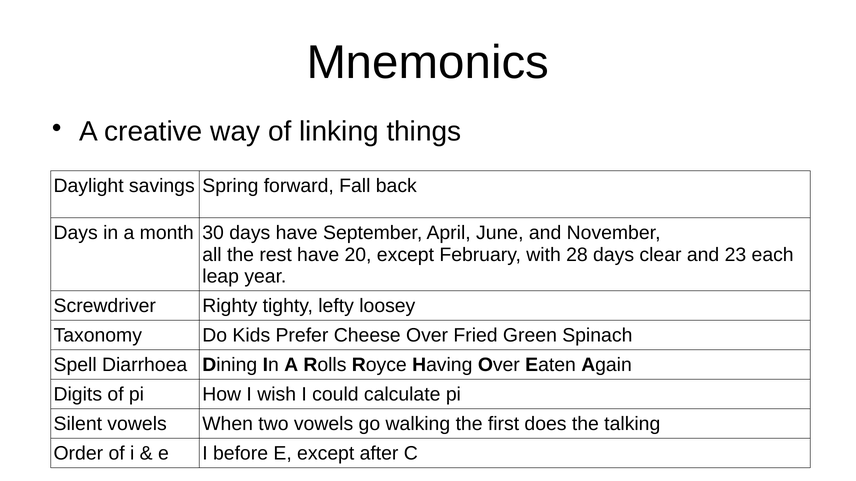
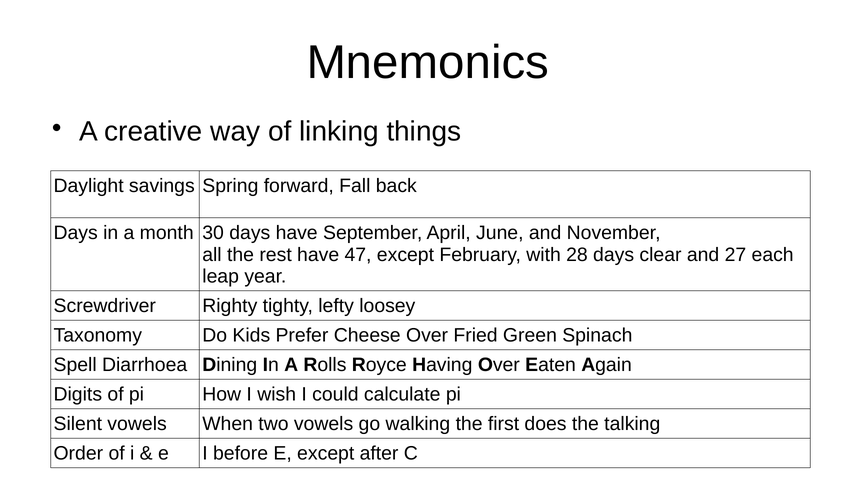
20: 20 -> 47
23: 23 -> 27
